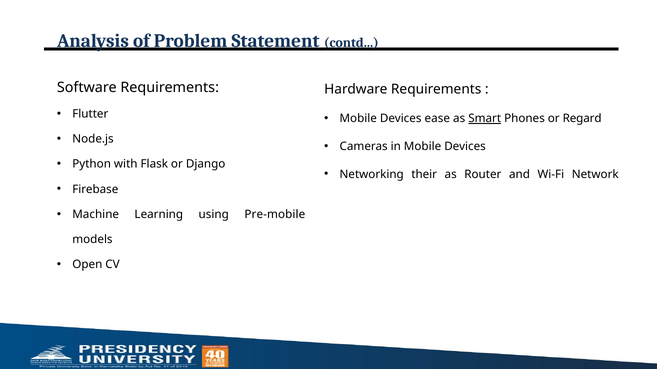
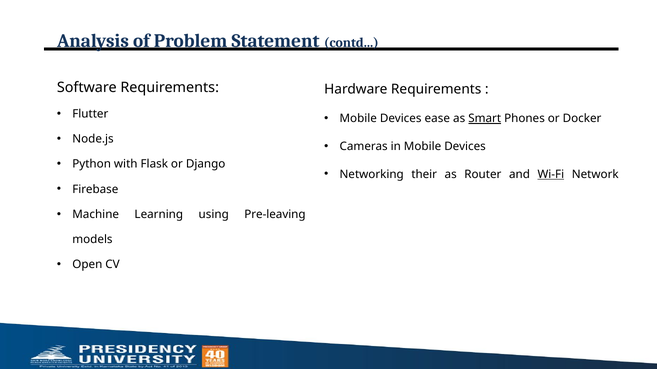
Regard: Regard -> Docker
Wi-Fi underline: none -> present
Pre-mobile: Pre-mobile -> Pre-leaving
